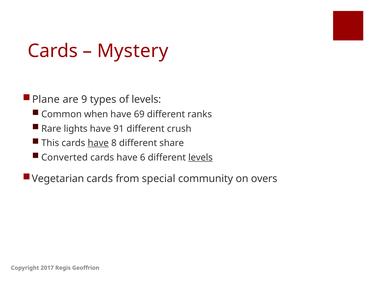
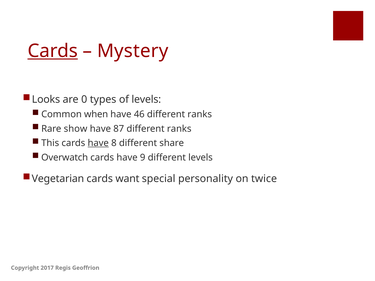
Cards at (53, 51) underline: none -> present
Plane: Plane -> Looks
9: 9 -> 0
69: 69 -> 46
lights: lights -> show
91: 91 -> 87
crush at (179, 129): crush -> ranks
Converted: Converted -> Overwatch
6: 6 -> 9
levels at (201, 158) underline: present -> none
from: from -> want
community: community -> personality
overs: overs -> twice
